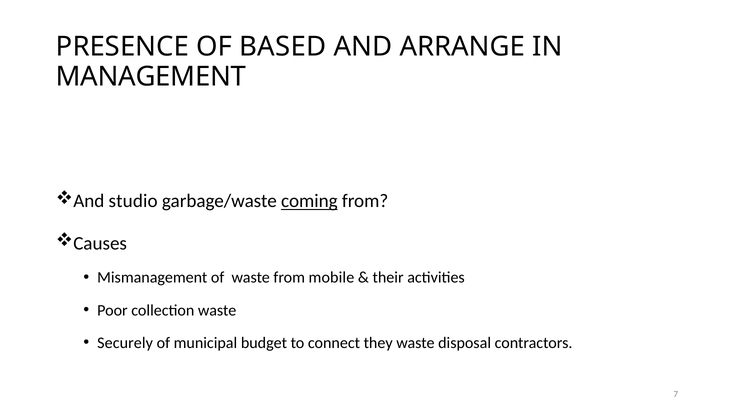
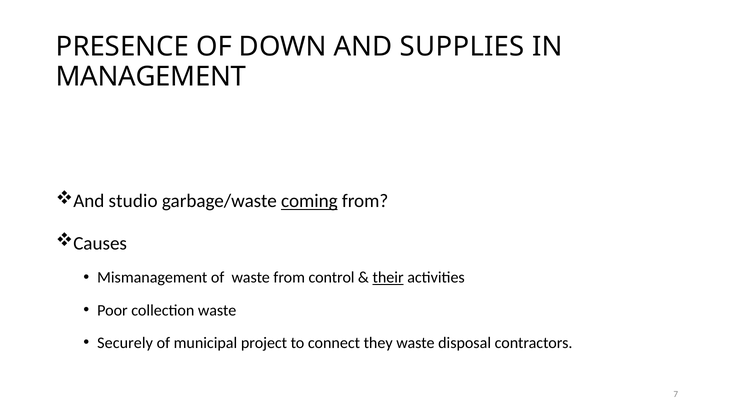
BASED: BASED -> DOWN
ARRANGE: ARRANGE -> SUPPLIES
mobile: mobile -> control
their underline: none -> present
budget: budget -> project
